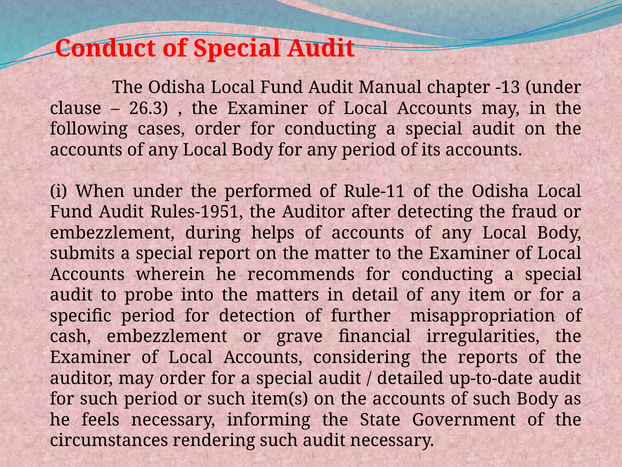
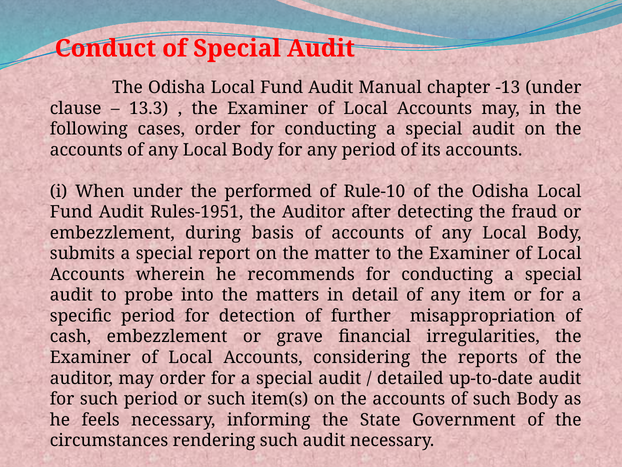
26.3: 26.3 -> 13.3
Rule-11: Rule-11 -> Rule-10
helps: helps -> basis
